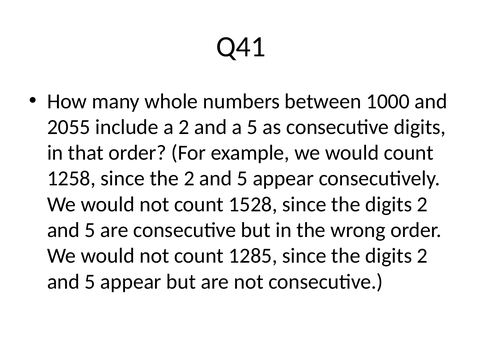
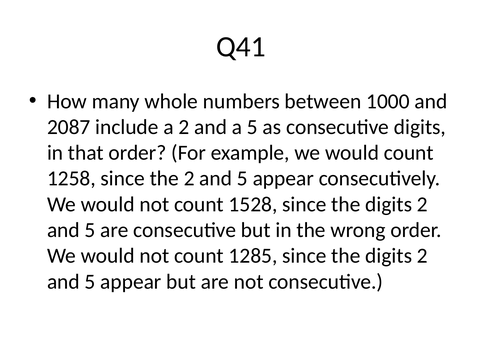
2055: 2055 -> 2087
